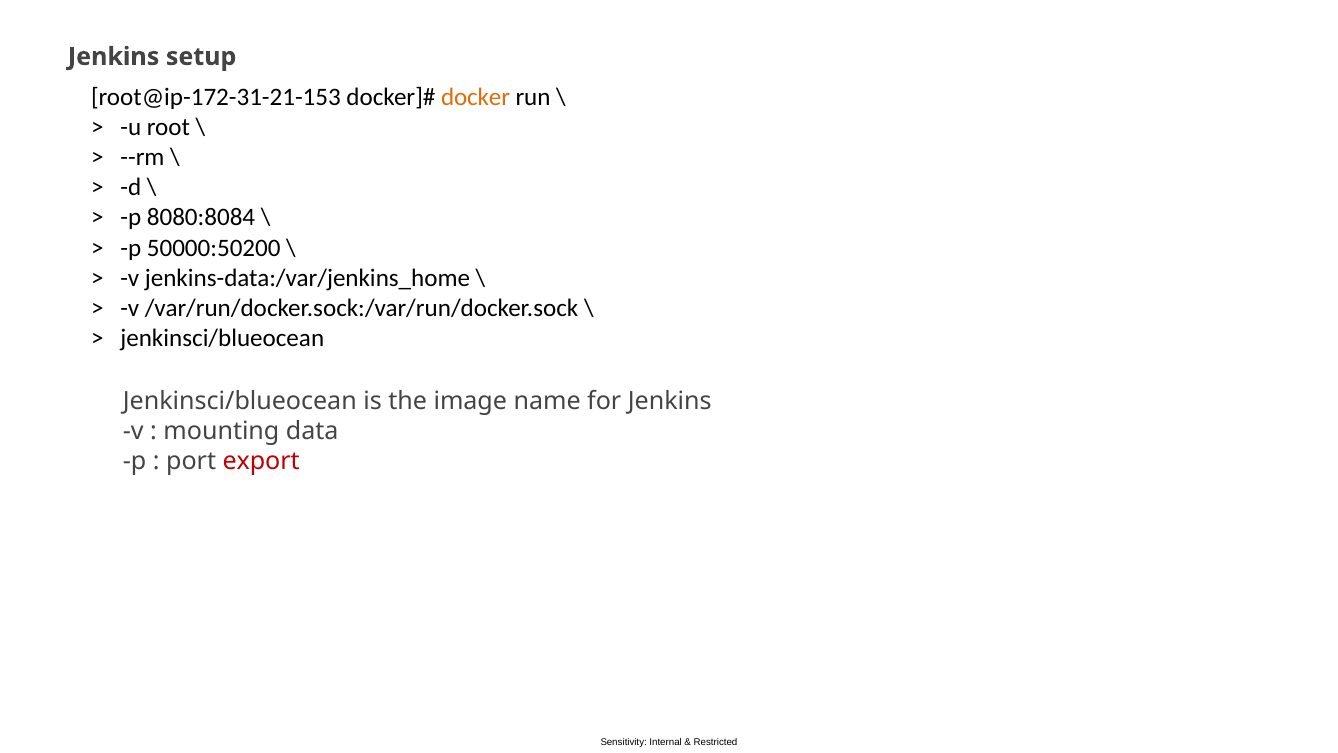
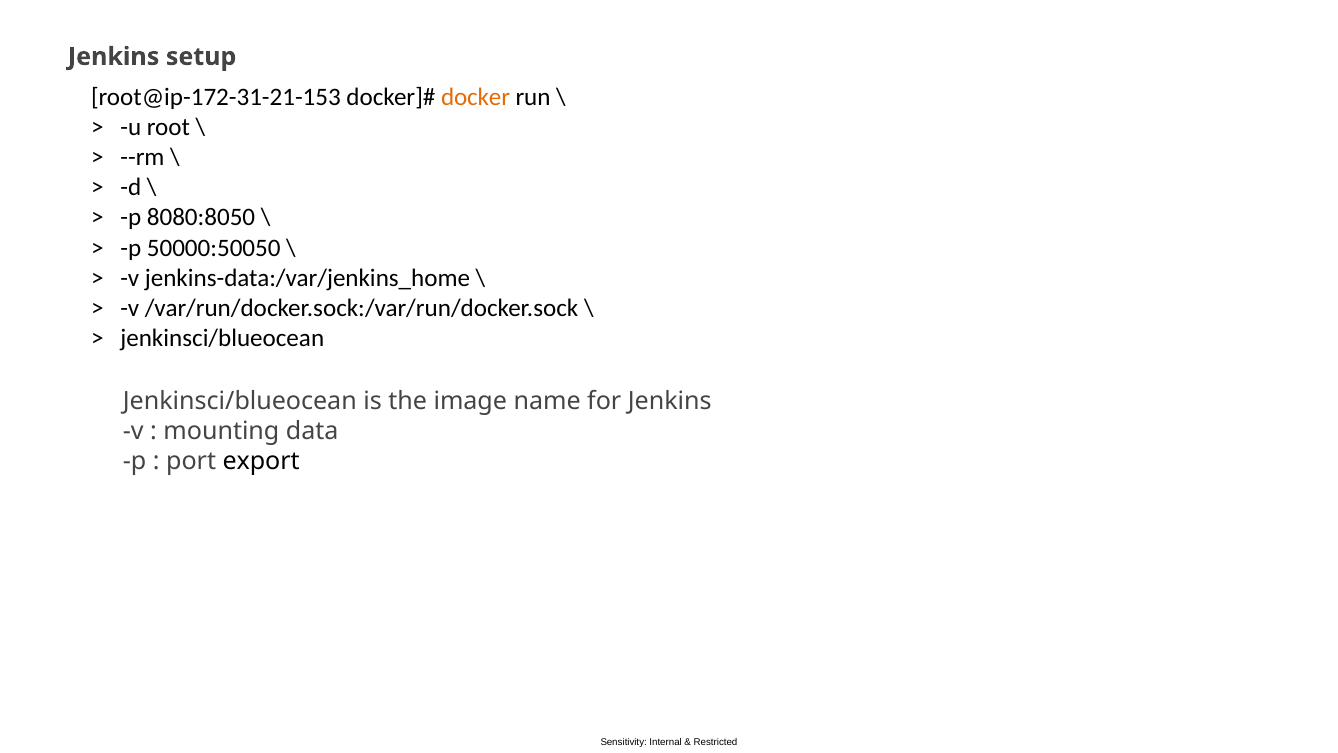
8080:8084: 8080:8084 -> 8080:8050
50000:50200: 50000:50200 -> 50000:50050
export colour: red -> black
